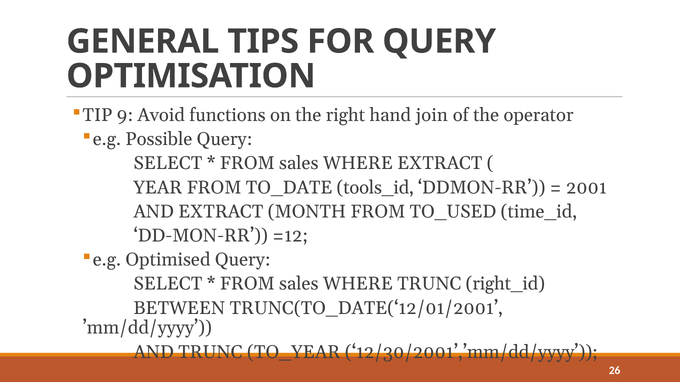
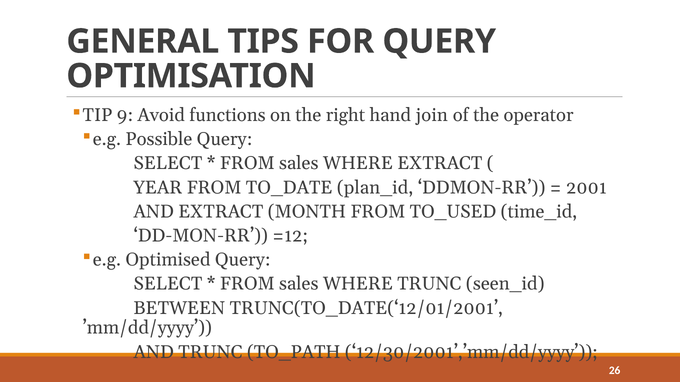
tools_id: tools_id -> plan_id
right_id: right_id -> seen_id
TO_YEAR: TO_YEAR -> TO_PATH
